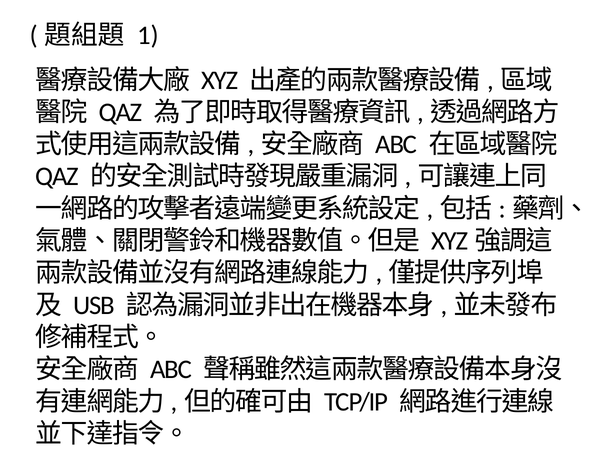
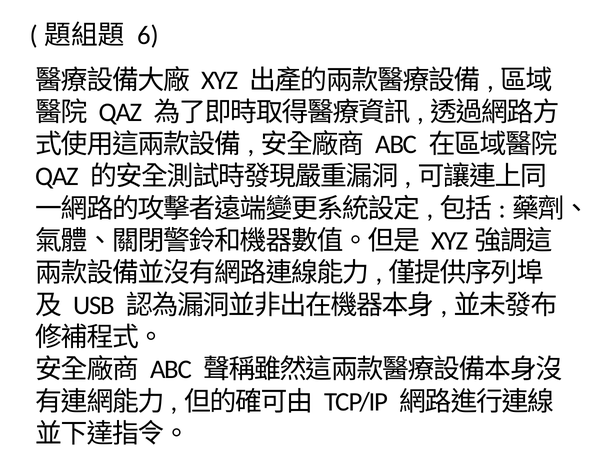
1: 1 -> 6
